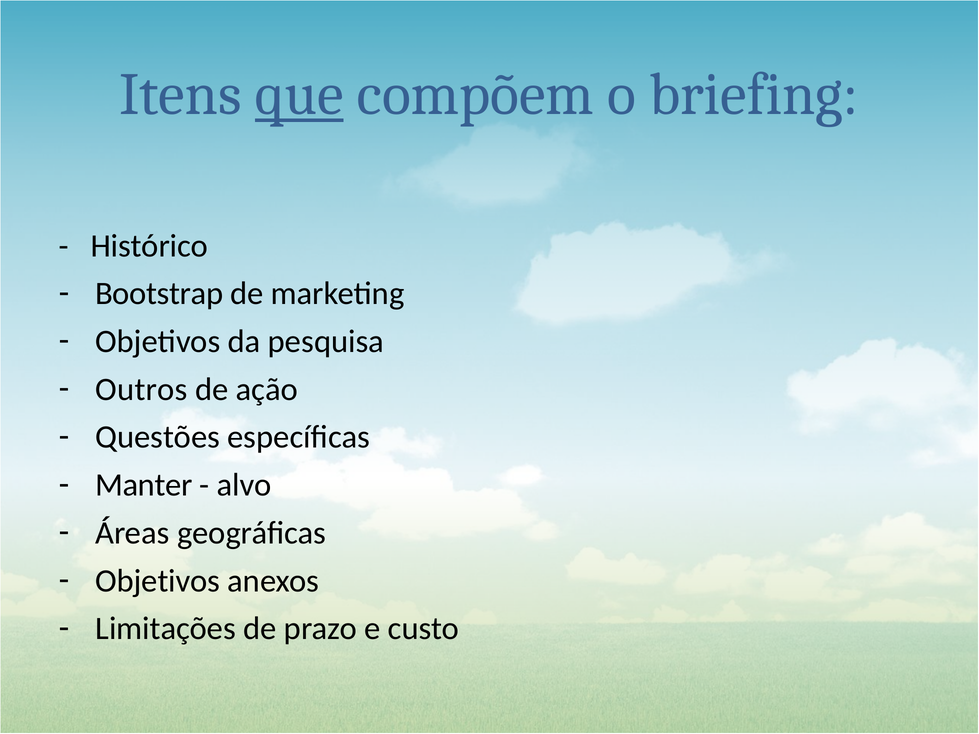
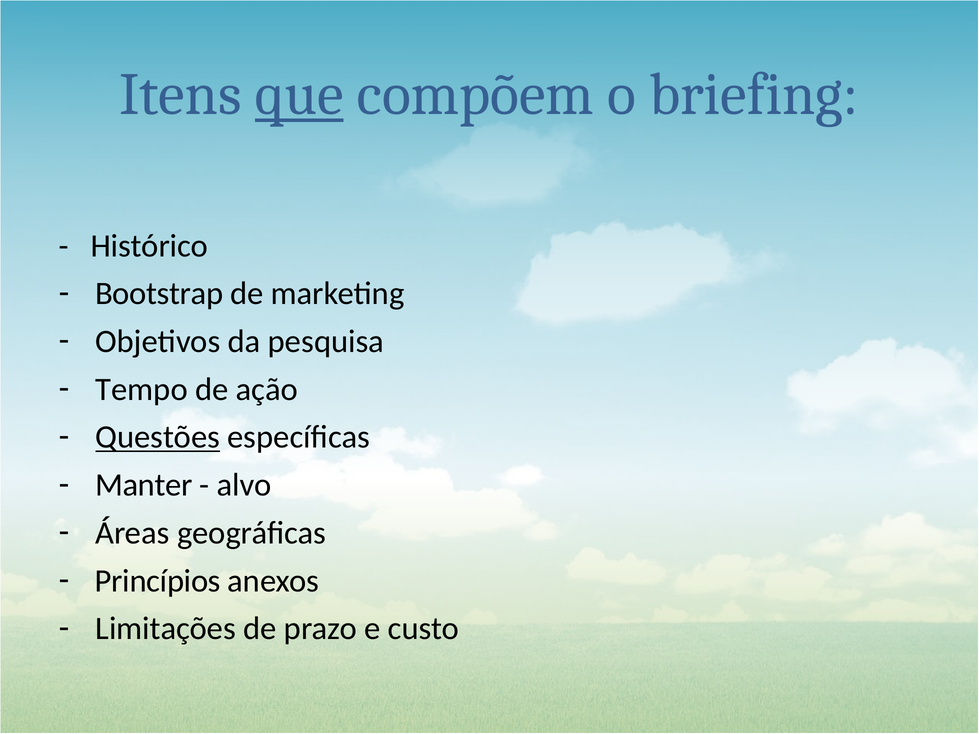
Outros: Outros -> Tempo
Questões underline: none -> present
Objetivos at (158, 581): Objetivos -> Princípios
